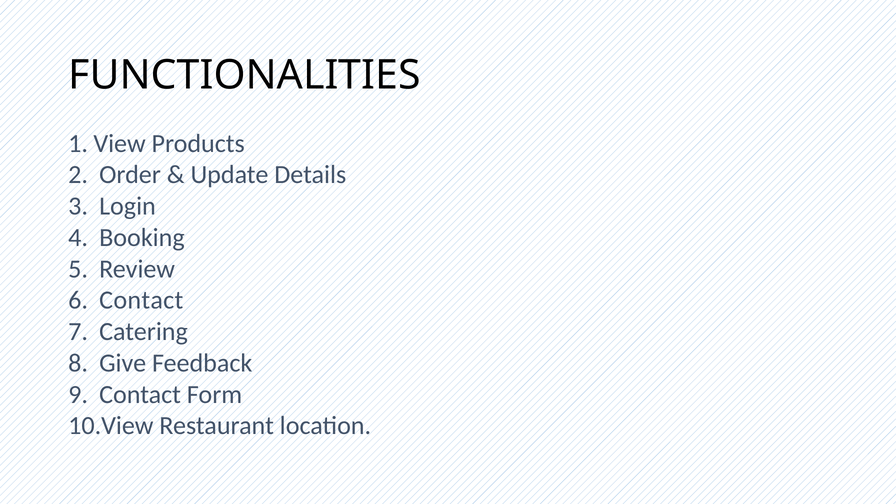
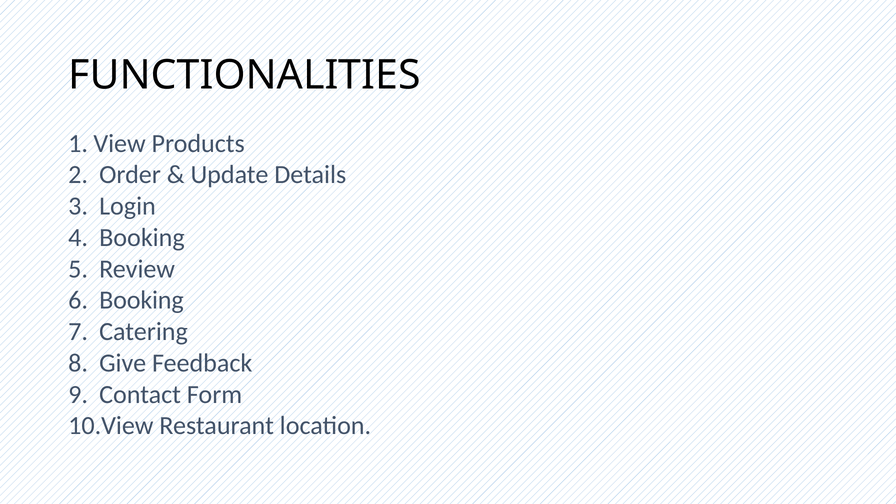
Contact at (141, 300): Contact -> Booking
